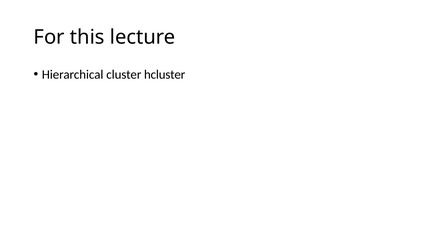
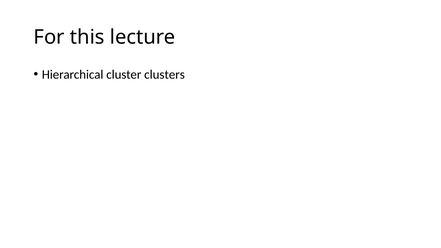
hcluster: hcluster -> clusters
